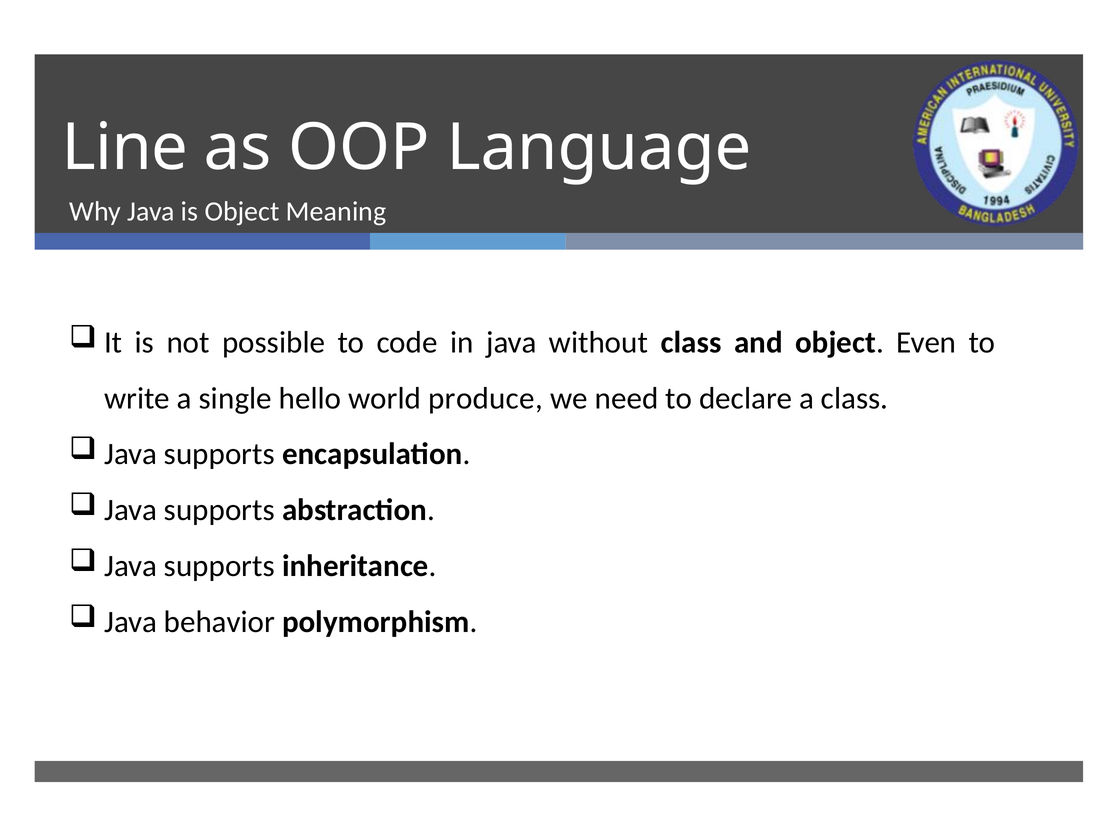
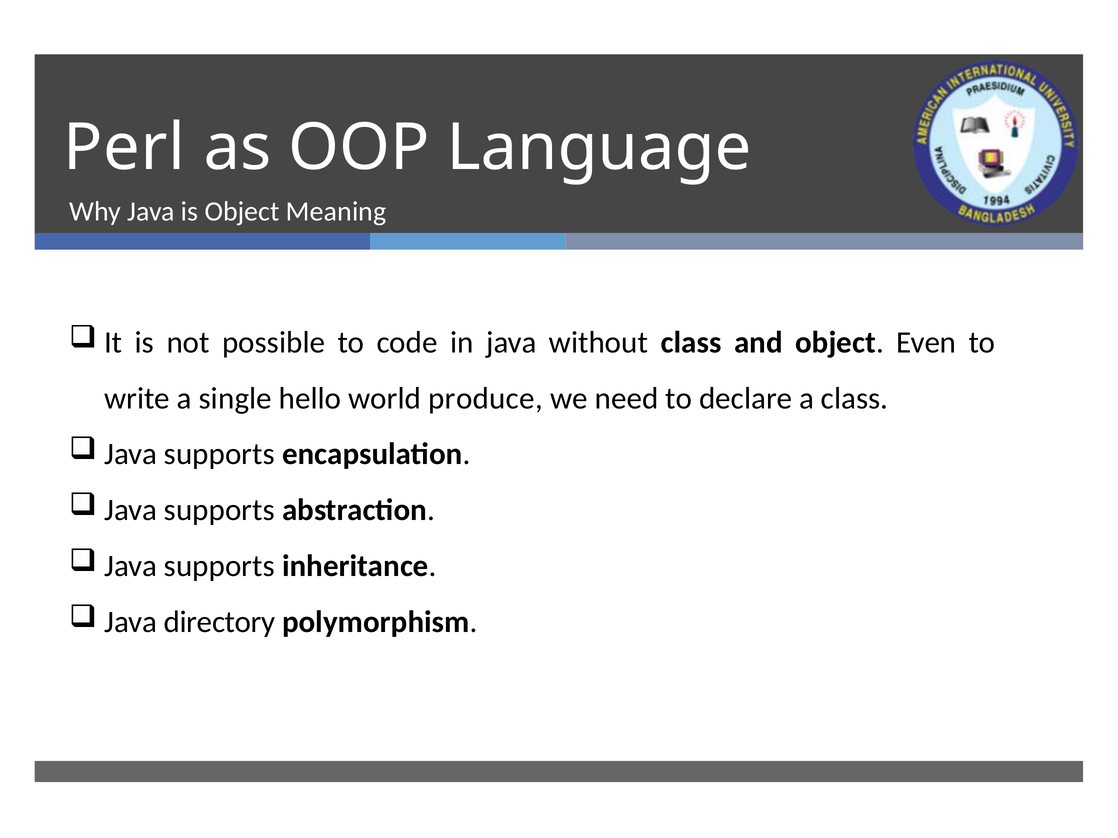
Line: Line -> Perl
behavior: behavior -> directory
